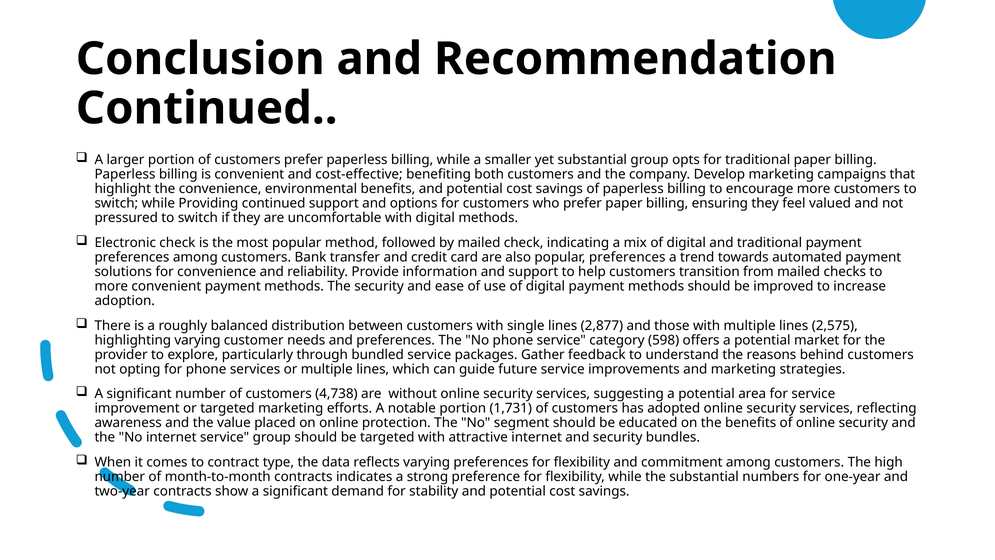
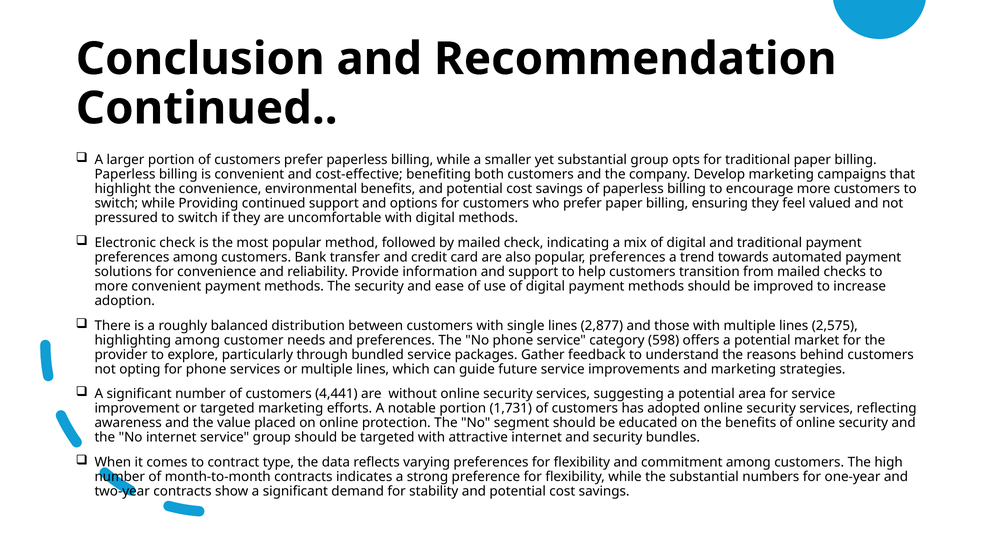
highlighting varying: varying -> among
4,738: 4,738 -> 4,441
